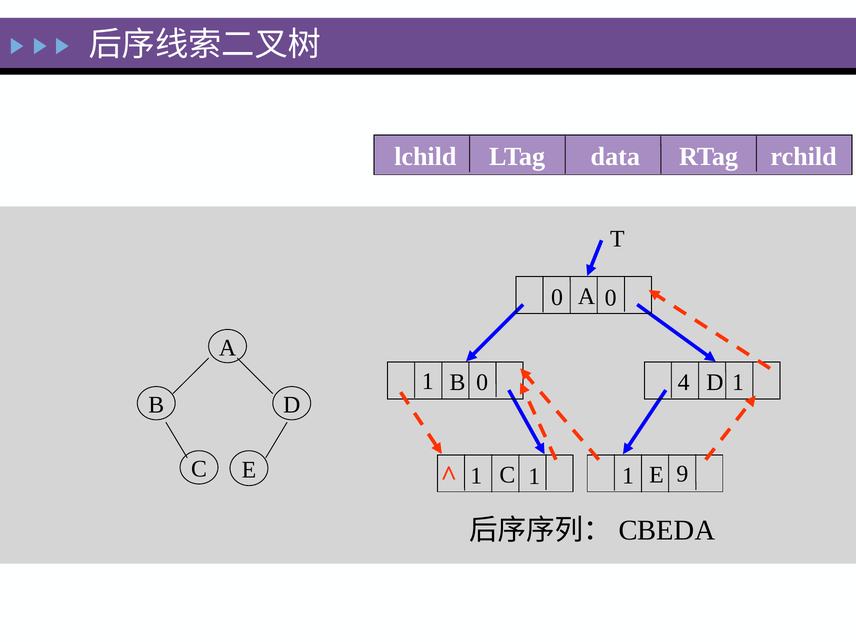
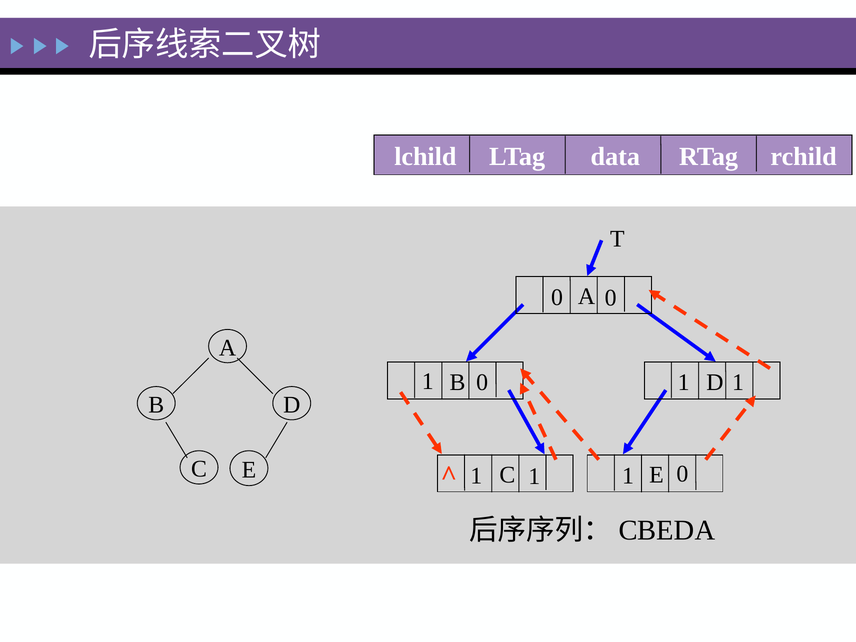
4 at (684, 382): 4 -> 1
1 9: 9 -> 0
